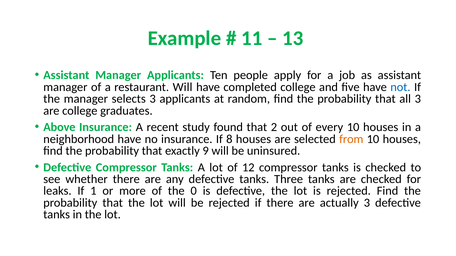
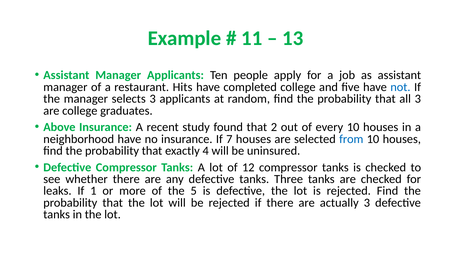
restaurant Will: Will -> Hits
8: 8 -> 7
from colour: orange -> blue
9: 9 -> 4
0: 0 -> 5
